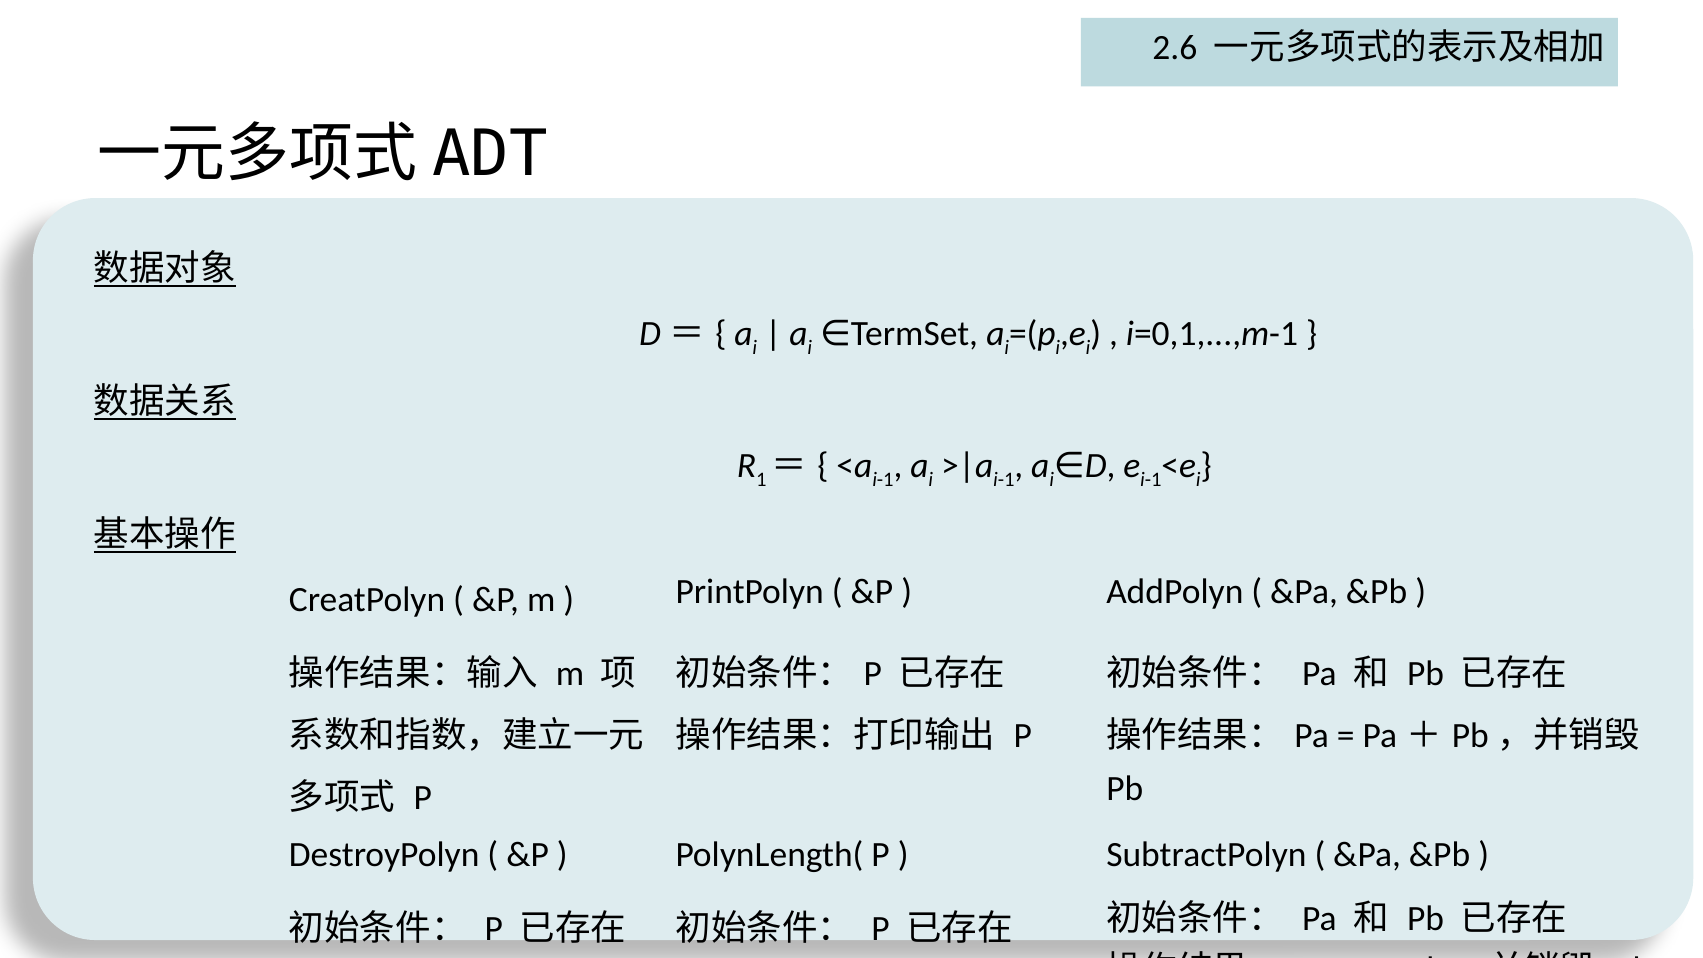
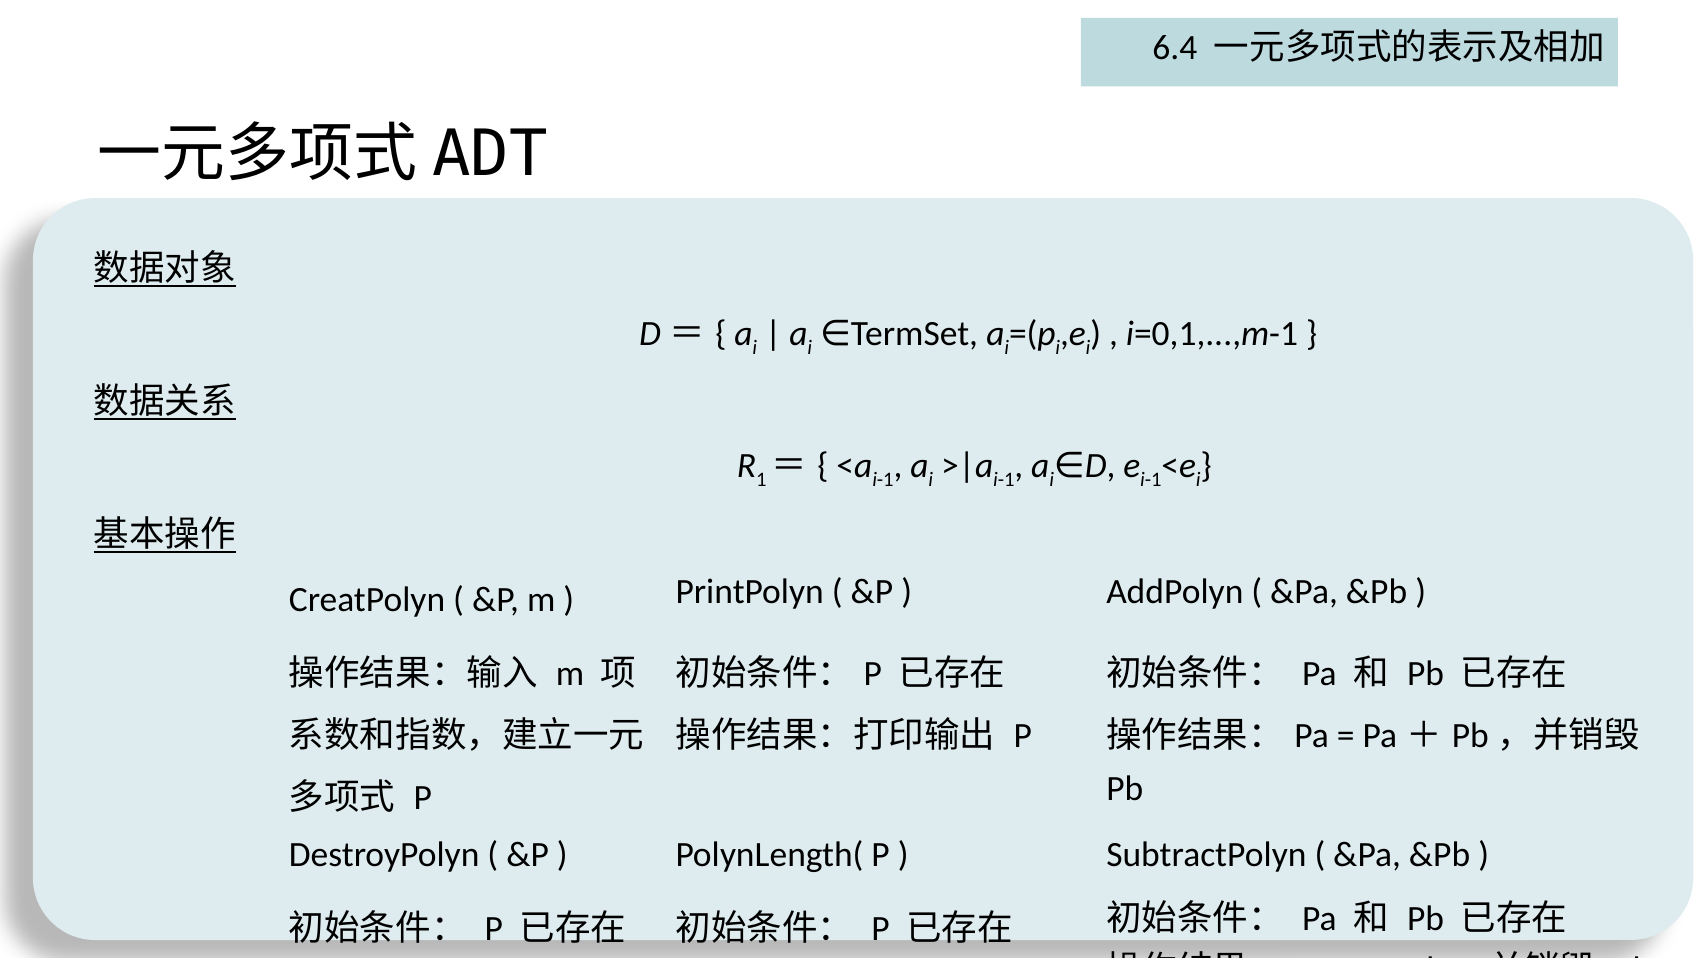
2.6: 2.6 -> 6.4
